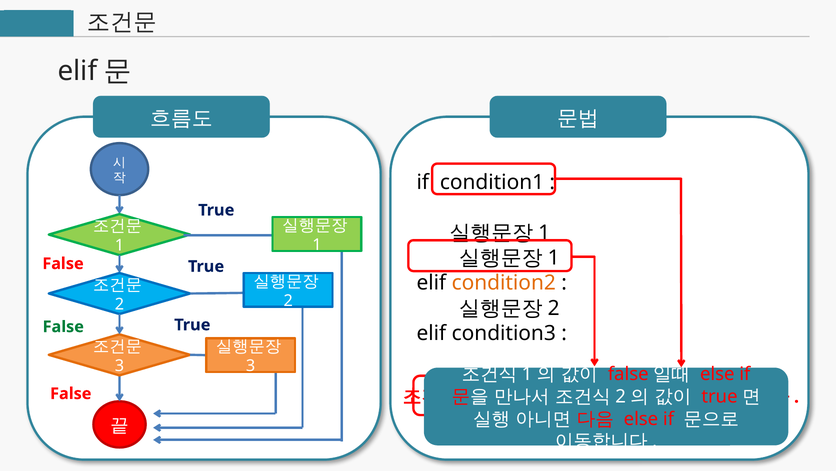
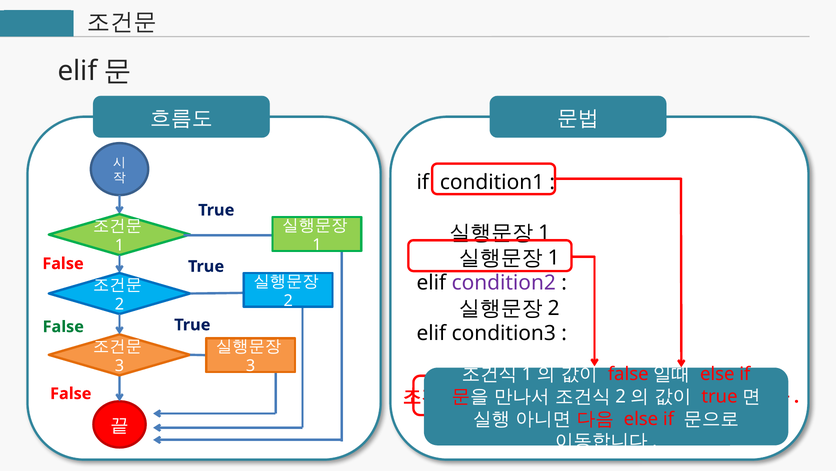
condition2 colour: orange -> purple
